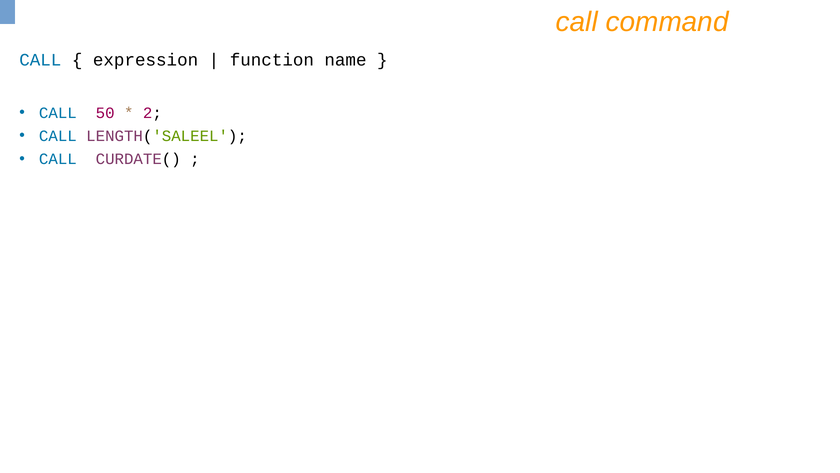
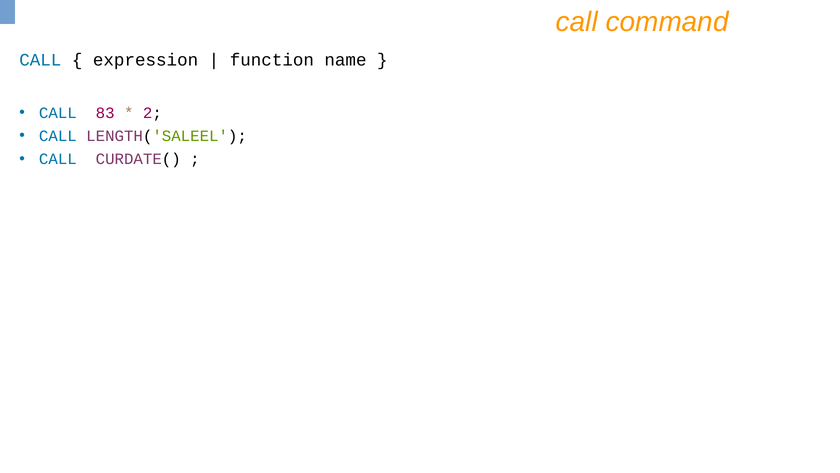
50: 50 -> 83
